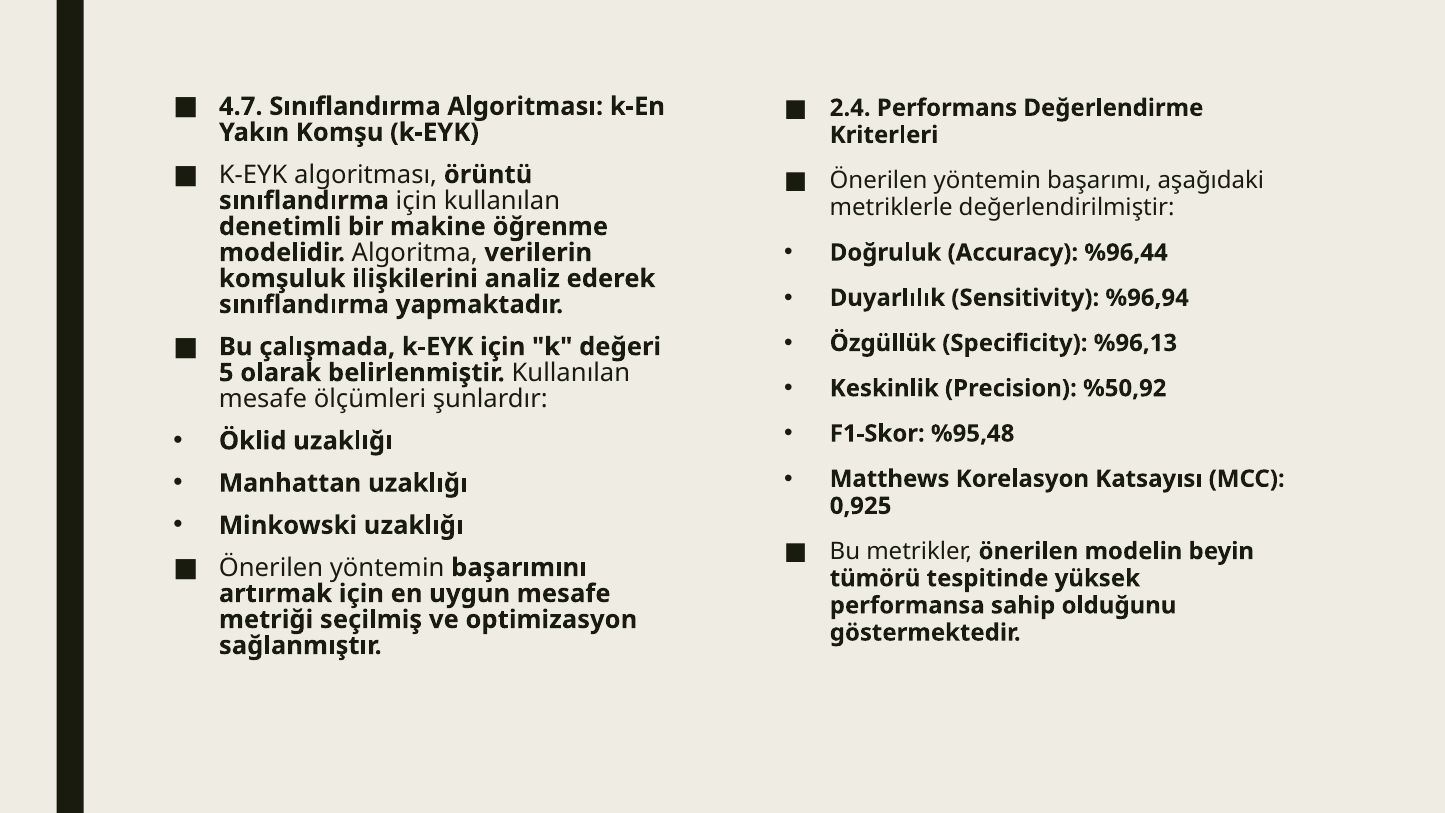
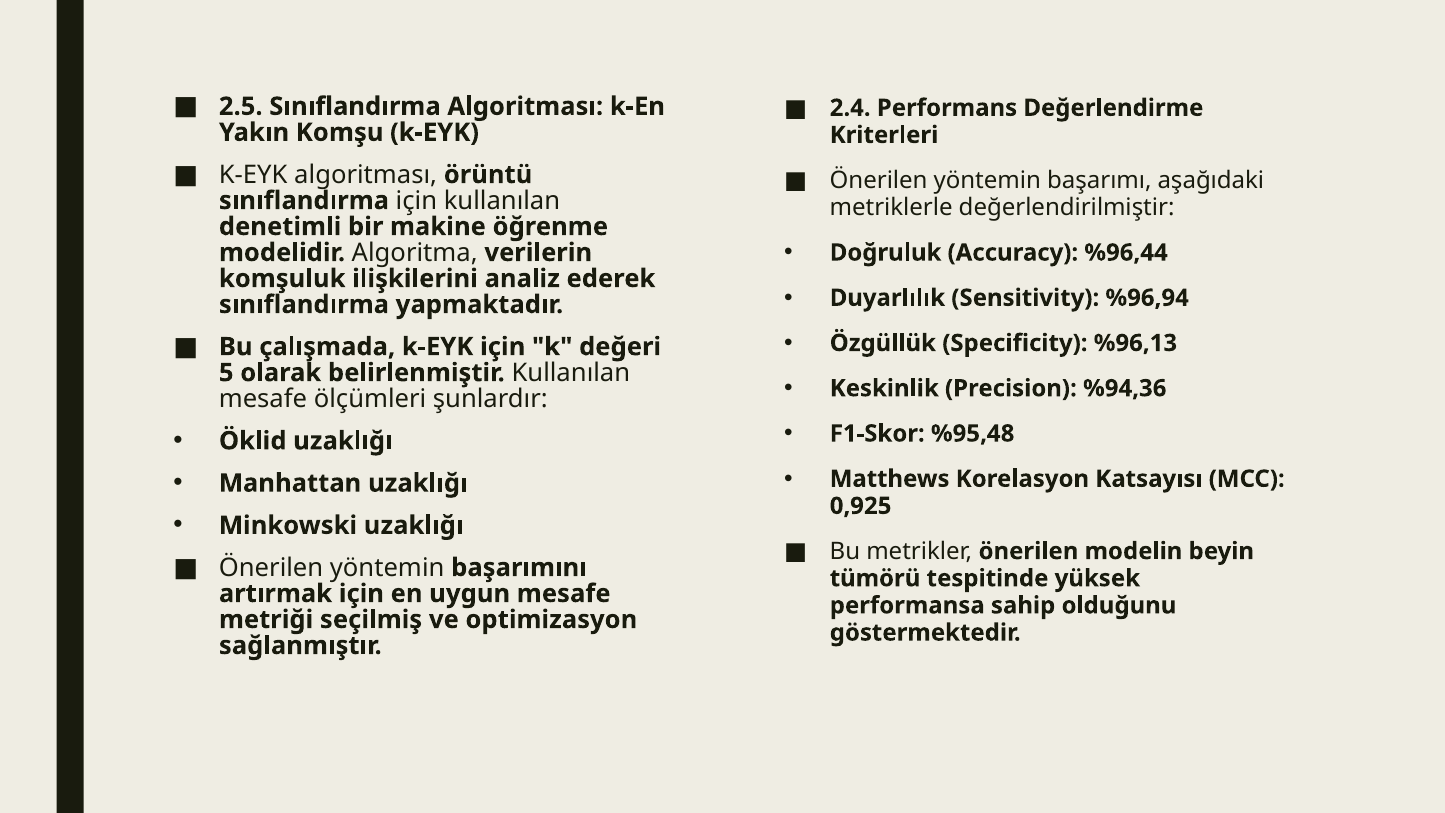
4.7: 4.7 -> 2.5
%50,92: %50,92 -> %94,36
